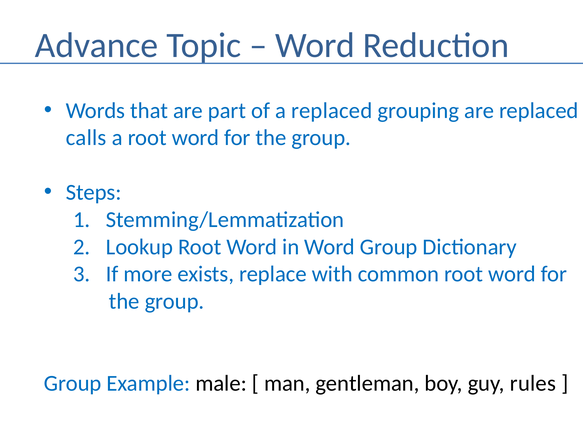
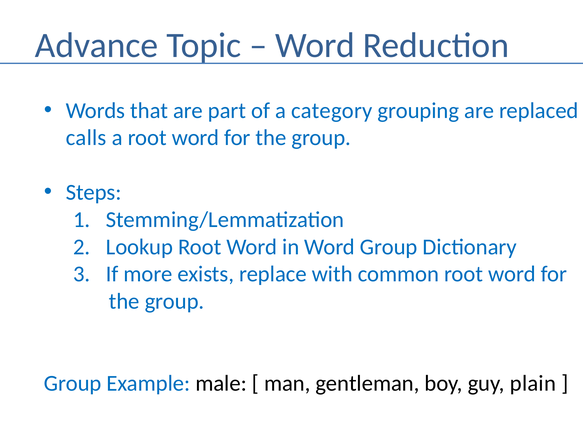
a replaced: replaced -> category
rules: rules -> plain
